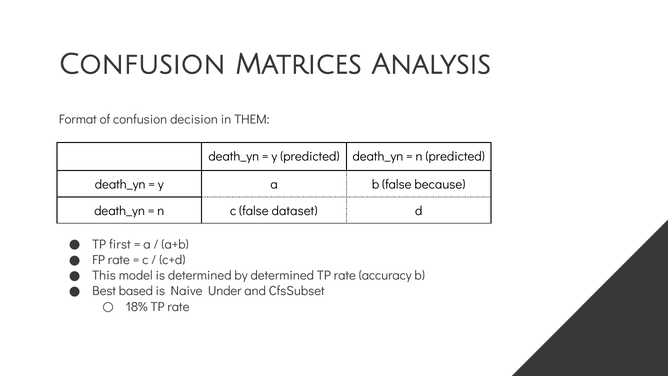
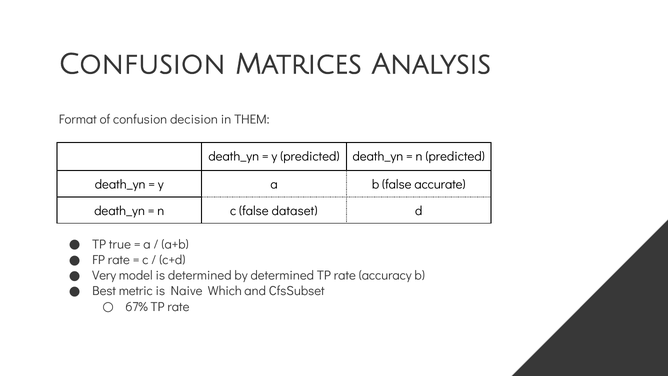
because: because -> accurate
first: first -> true
This: This -> Very
based: based -> metric
Under: Under -> Which
18%: 18% -> 67%
